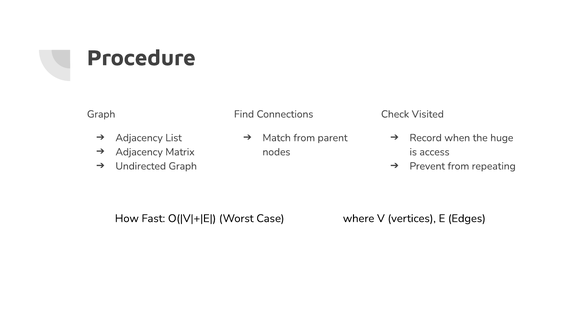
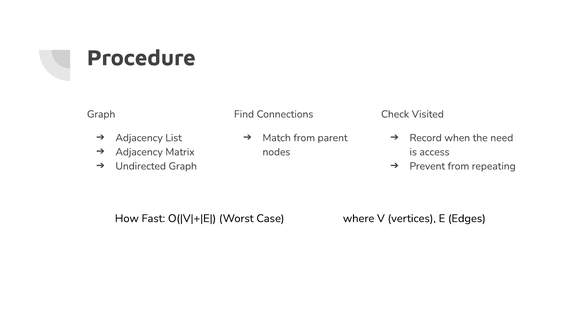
huge: huge -> need
